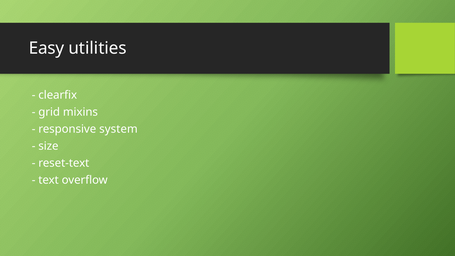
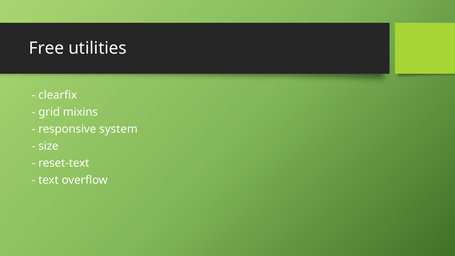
Easy: Easy -> Free
